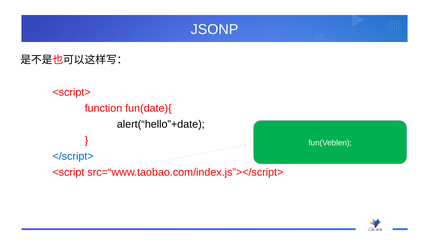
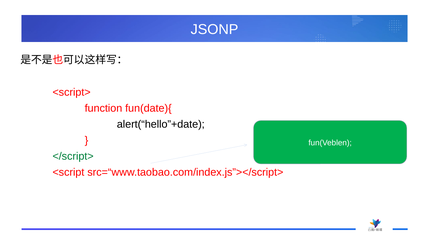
</script> colour: blue -> green
